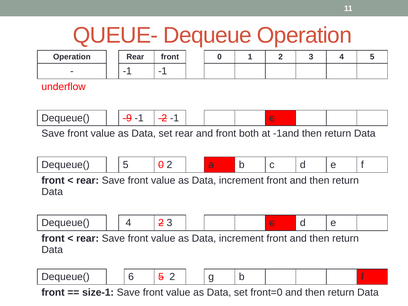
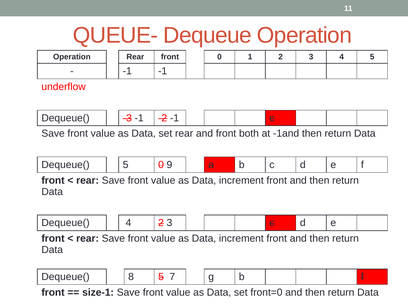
-9: -9 -> -3
0 2: 2 -> 9
6: 6 -> 8
5 2: 2 -> 7
